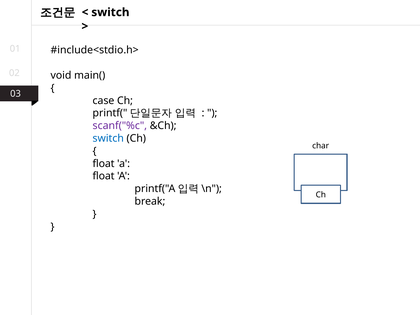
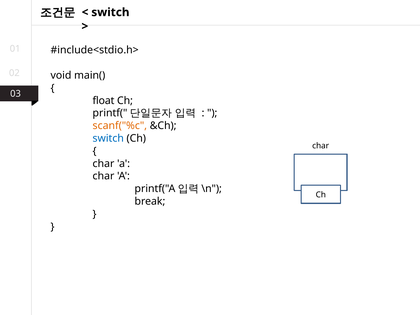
case: case -> float
scanf("%c colour: purple -> orange
float at (104, 164): float -> char
float at (104, 176): float -> char
